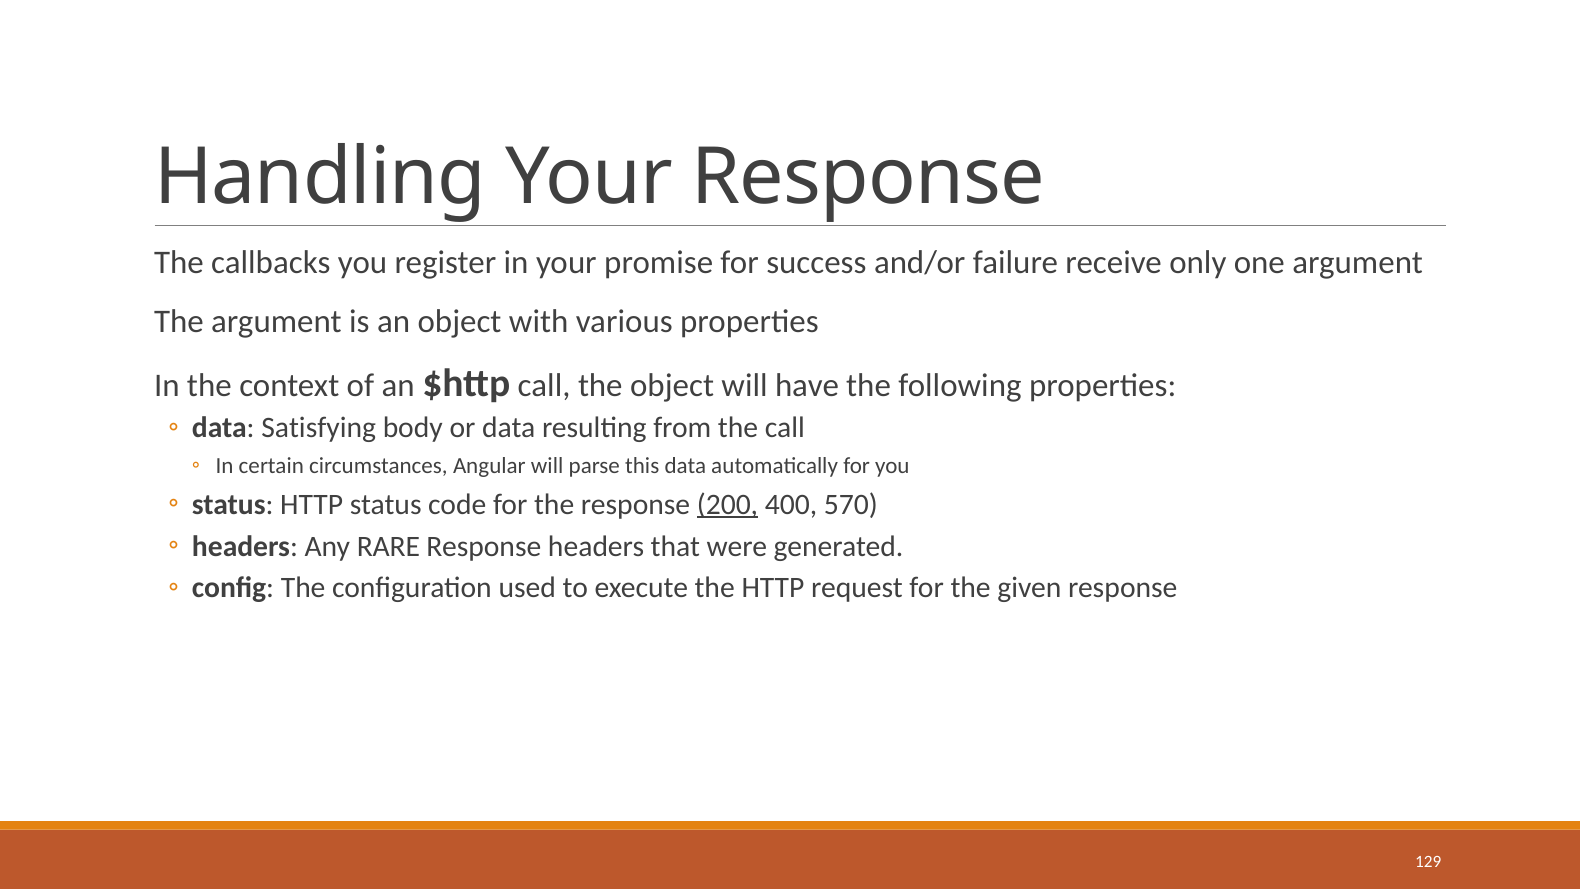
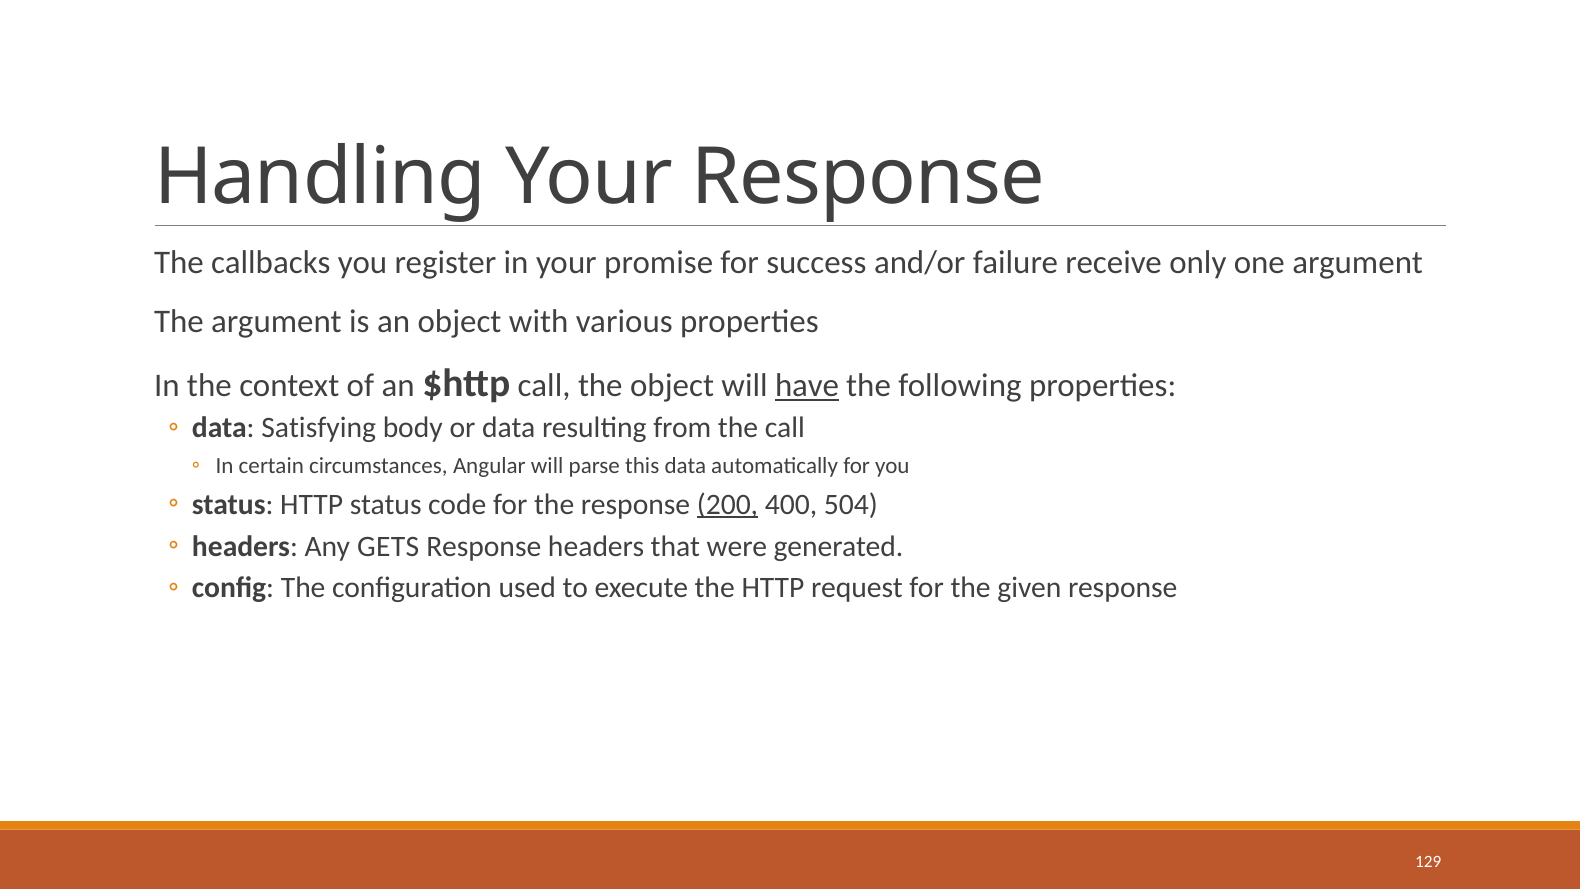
have underline: none -> present
570: 570 -> 504
RARE: RARE -> GETS
